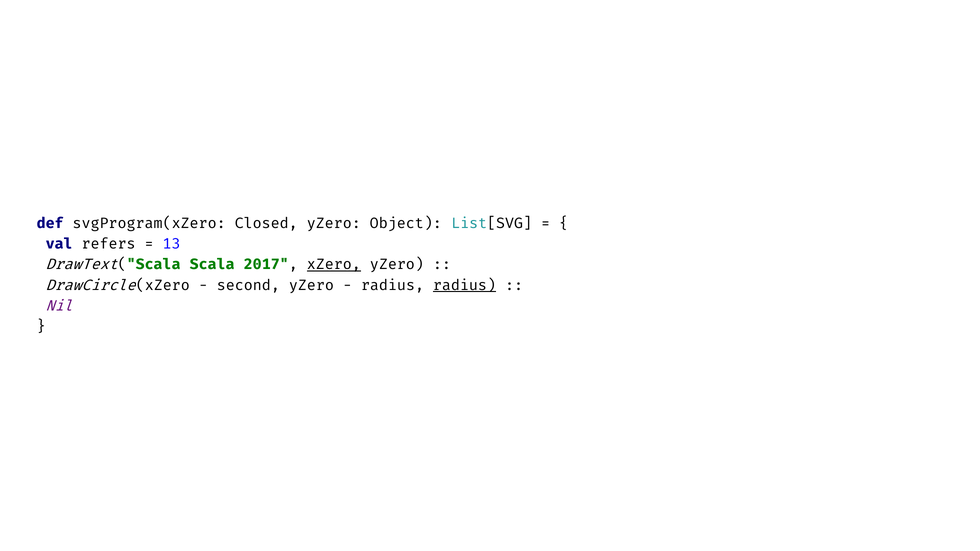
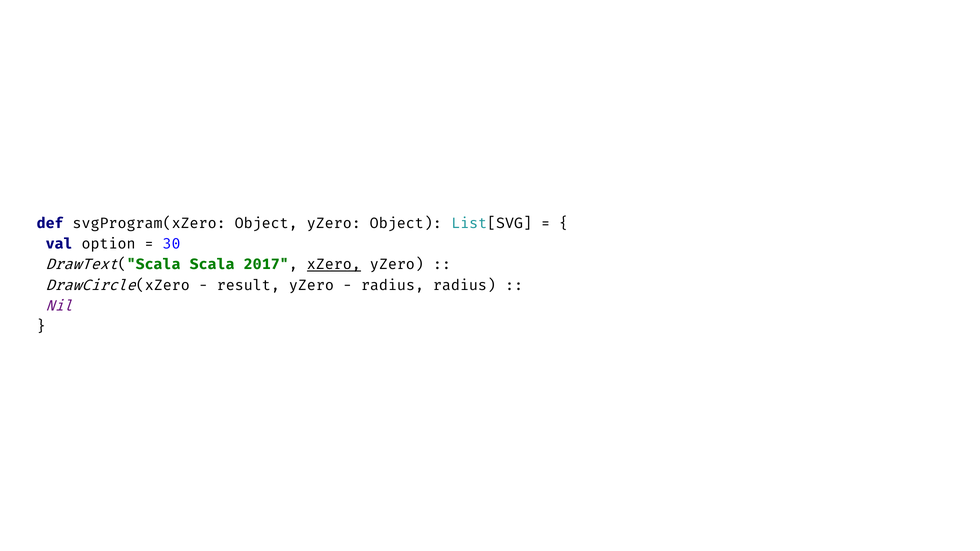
svgProgram(xZero Closed: Closed -> Object
refers: refers -> option
13: 13 -> 30
second: second -> result
radius at (464, 285) underline: present -> none
